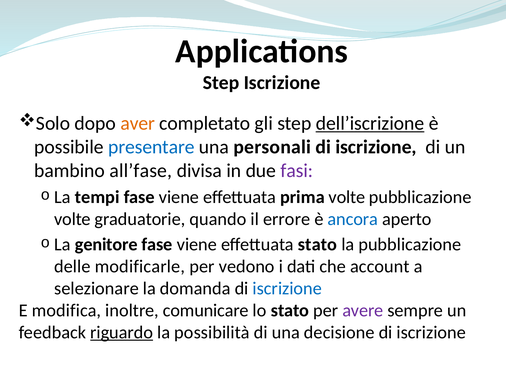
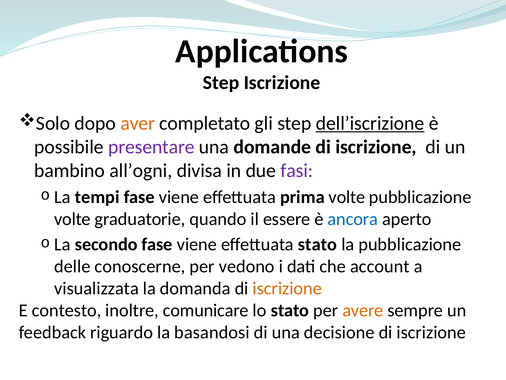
presentare colour: blue -> purple
personali: personali -> domande
all’fase: all’fase -> all’ogni
errore: errore -> essere
genitore: genitore -> secondo
modificarle: modificarle -> conoscerne
selezionare: selezionare -> visualizzata
iscrizione at (287, 288) colour: blue -> orange
modifica: modifica -> contesto
avere colour: purple -> orange
riguardo underline: present -> none
possibilità: possibilità -> basandosi
